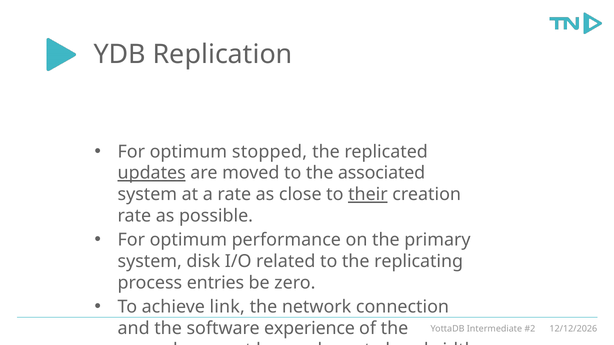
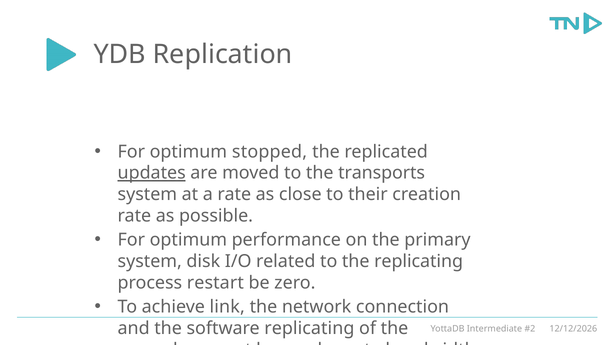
associated: associated -> transports
their underline: present -> none
entries: entries -> restart
software experience: experience -> replicating
